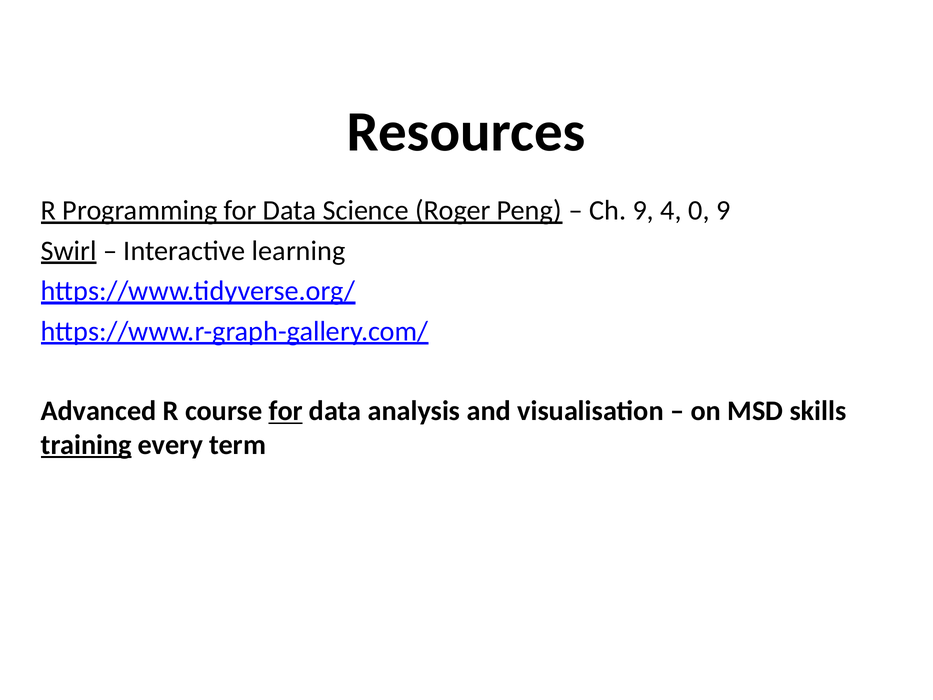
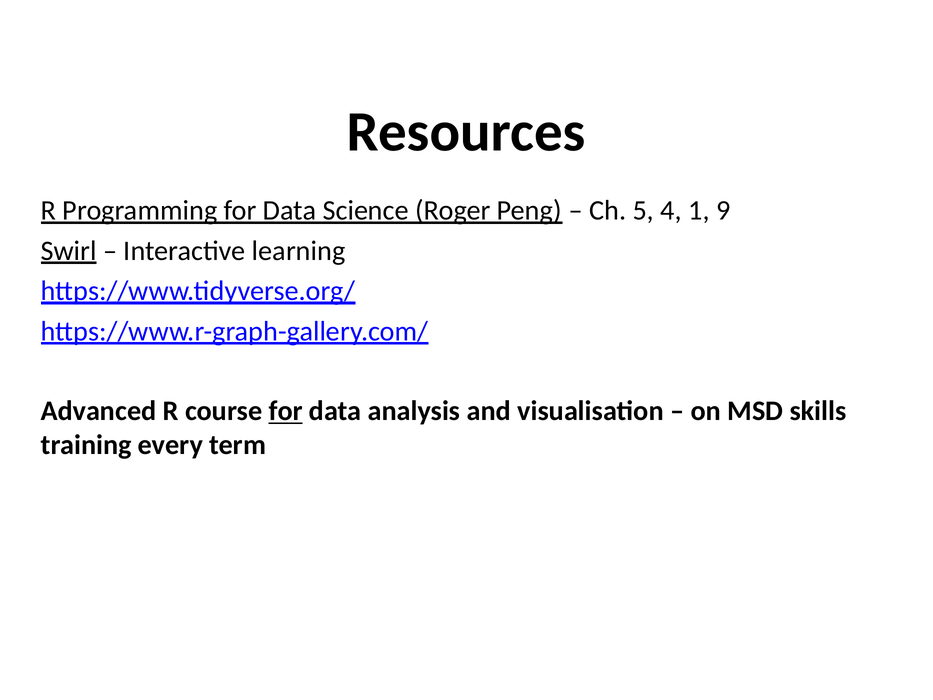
Ch 9: 9 -> 5
0: 0 -> 1
training underline: present -> none
